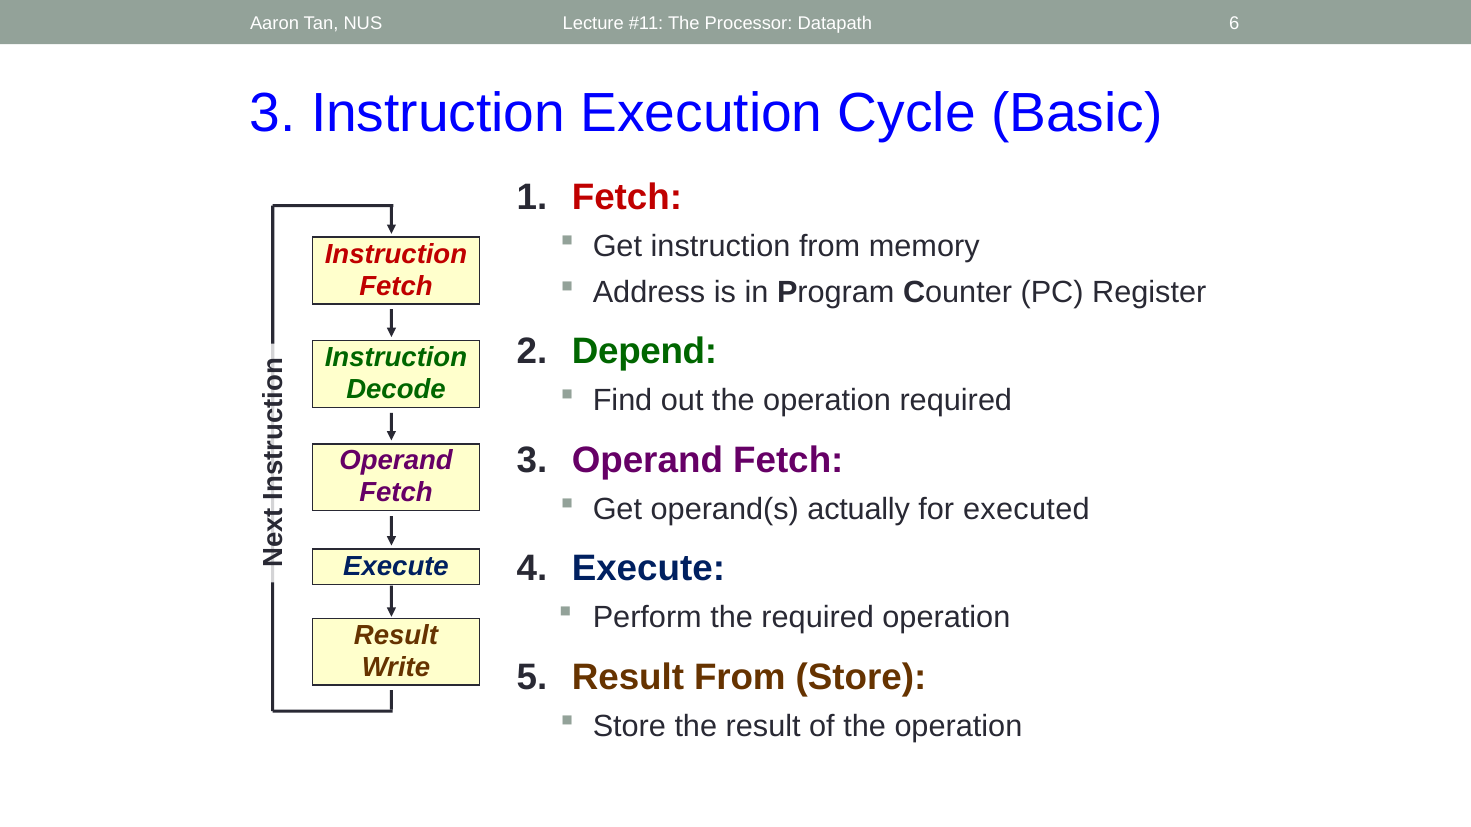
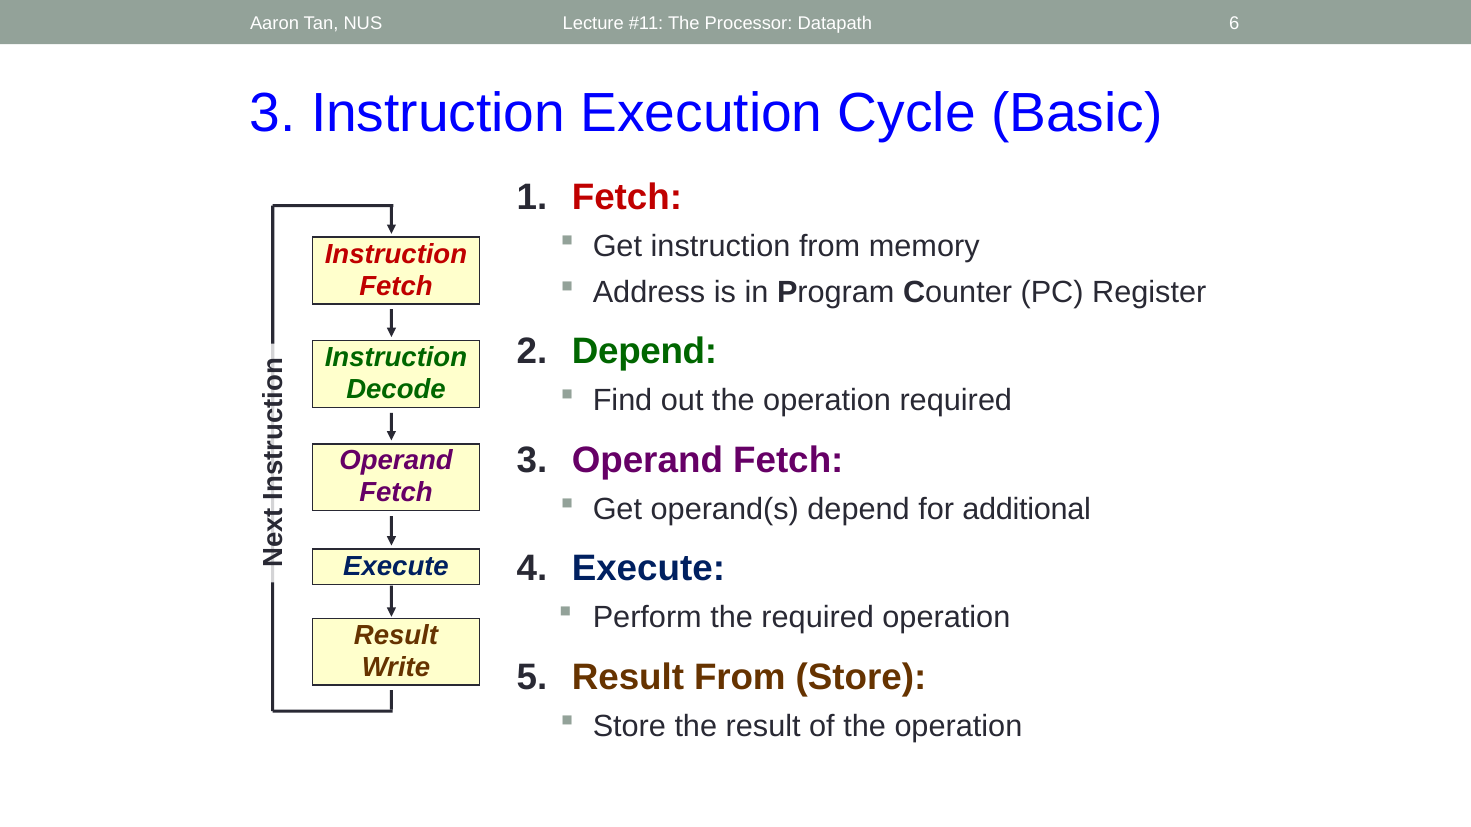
operand(s actually: actually -> depend
executed: executed -> additional
